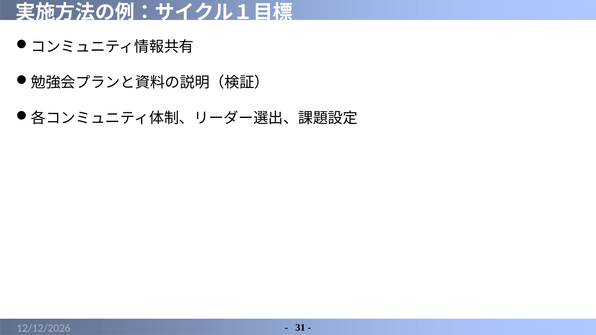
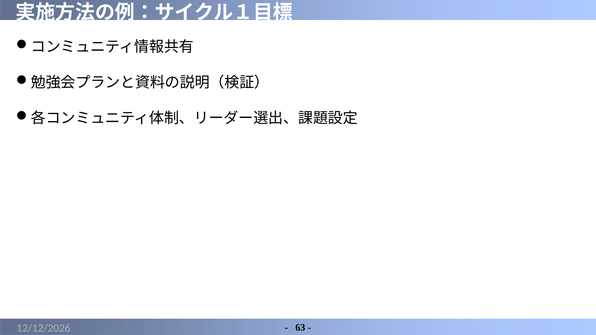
31: 31 -> 63
